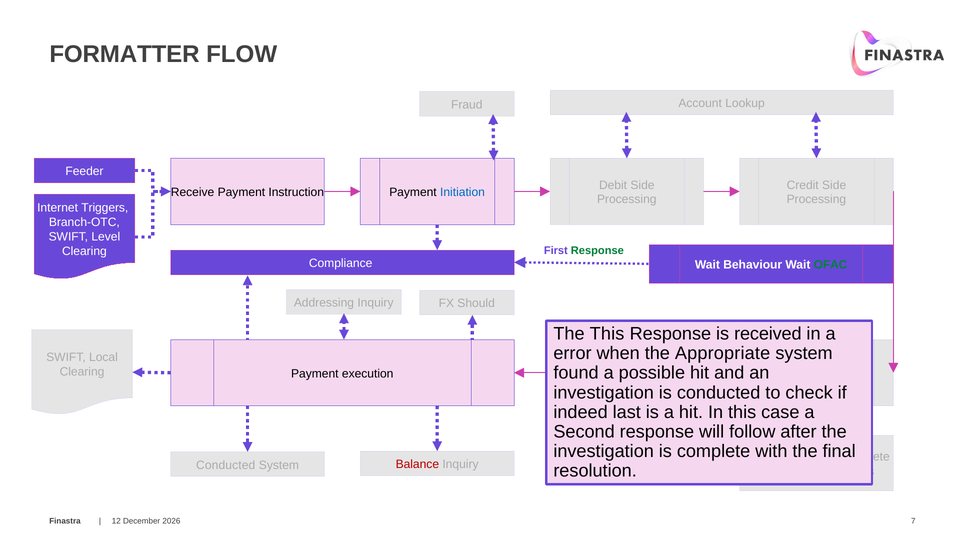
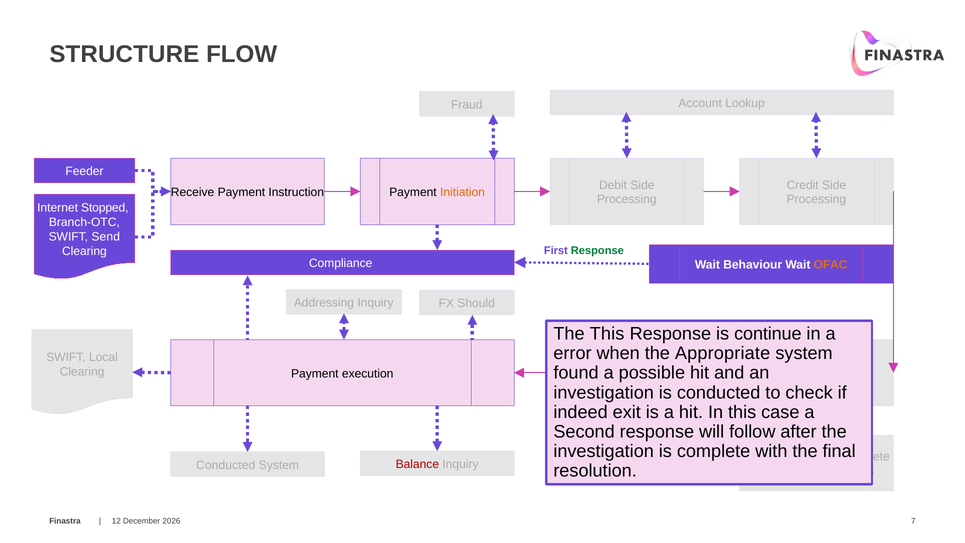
FORMATTER: FORMATTER -> STRUCTURE
Initiation colour: blue -> orange
Triggers: Triggers -> Stopped
Level: Level -> Send
OFAC colour: green -> orange
received: received -> continue
last: last -> exit
